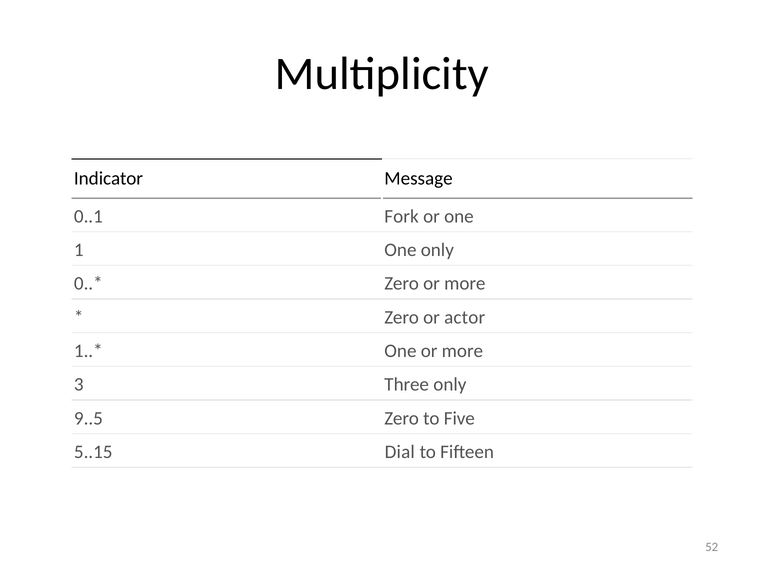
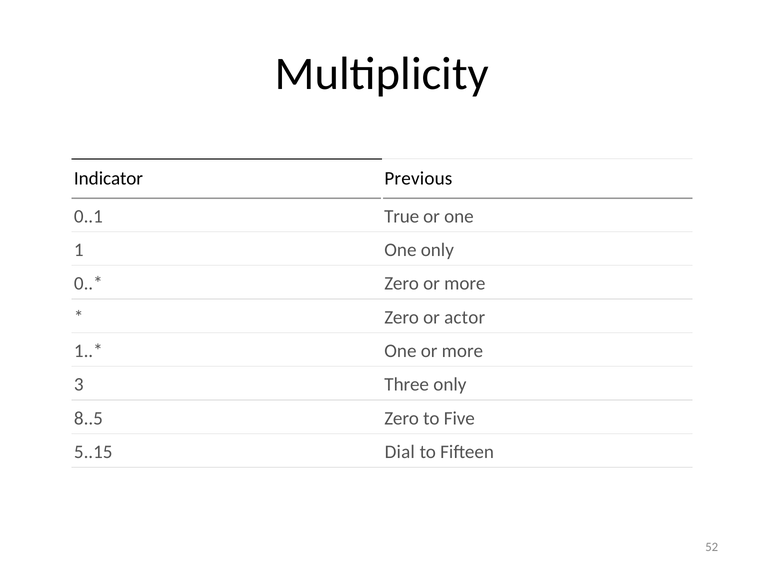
Message: Message -> Previous
Fork: Fork -> True
9..5: 9..5 -> 8..5
